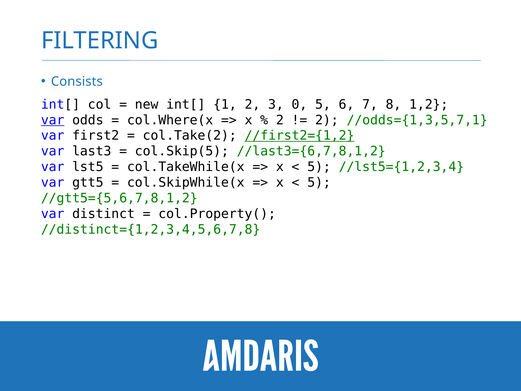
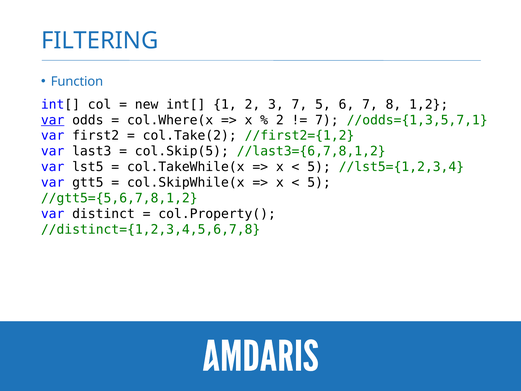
Consists: Consists -> Function
3 0: 0 -> 7
2 at (327, 120): 2 -> 7
//first2={1,2 underline: present -> none
